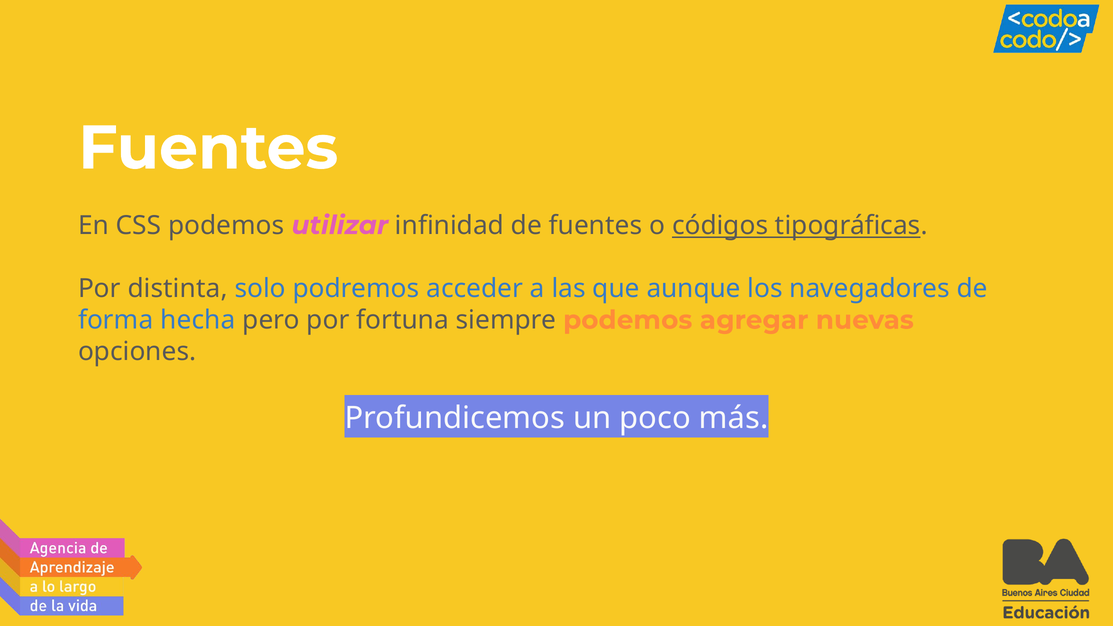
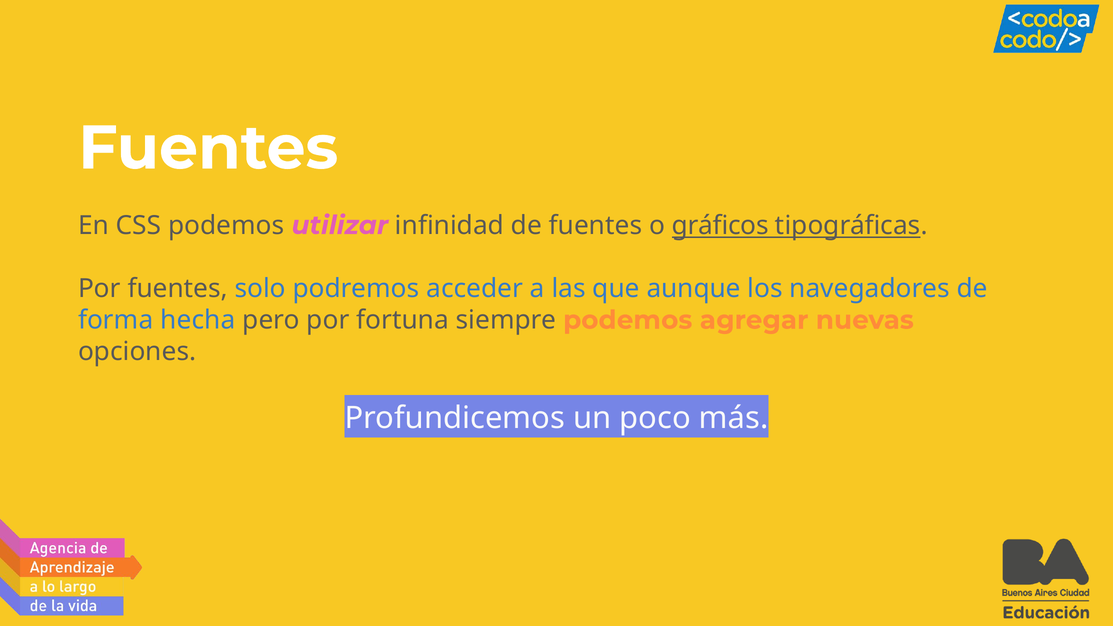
códigos: códigos -> gráficos
Por distinta: distinta -> fuentes
